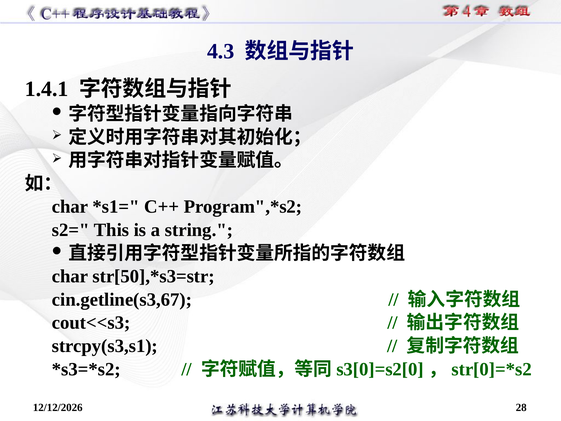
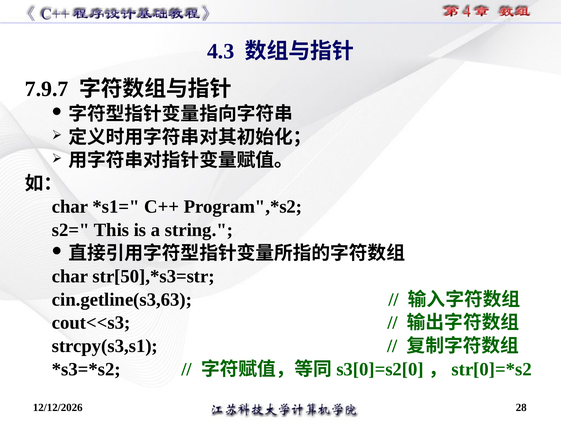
1.4.1: 1.4.1 -> 7.9.7
cin.getline(s3,67: cin.getline(s3,67 -> cin.getline(s3,63
